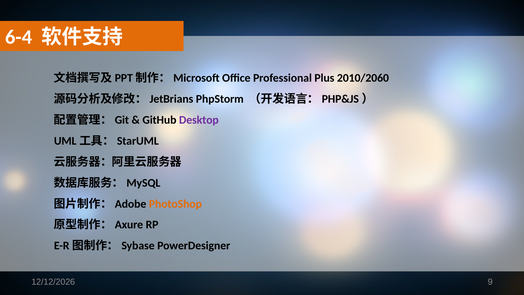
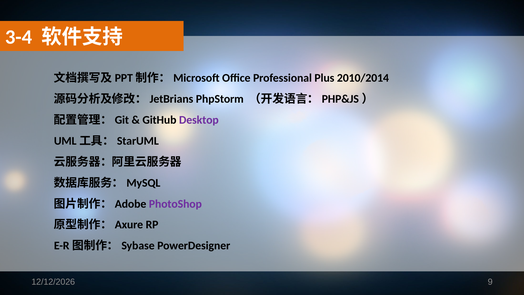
6-4: 6-4 -> 3-4
2010/2060: 2010/2060 -> 2010/2014
PhotoShop colour: orange -> purple
